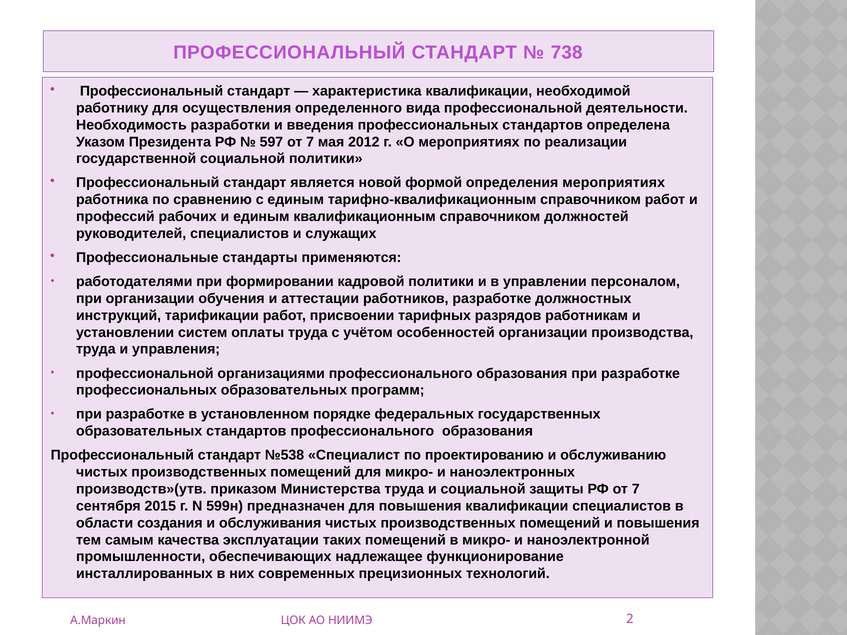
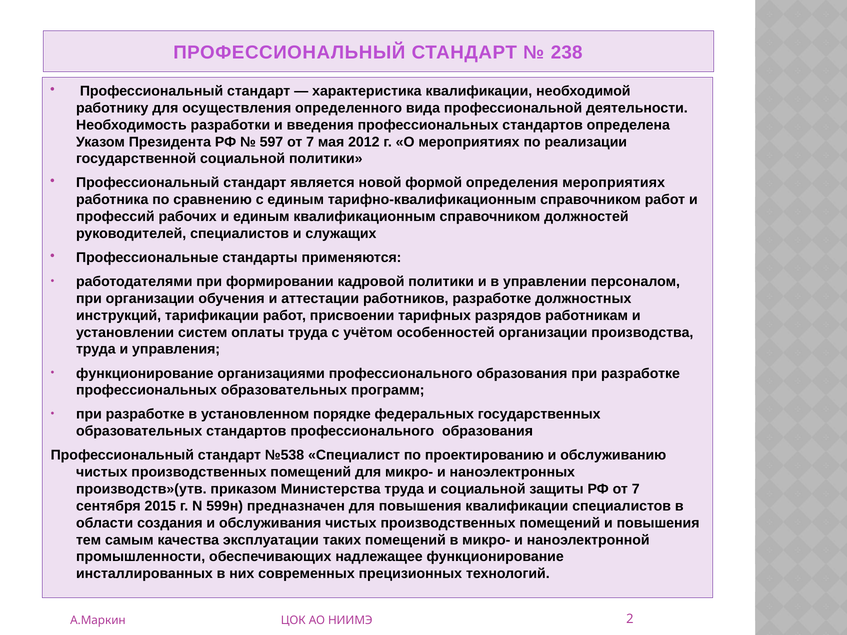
738: 738 -> 238
профессиональной at (145, 373): профессиональной -> функционирование
